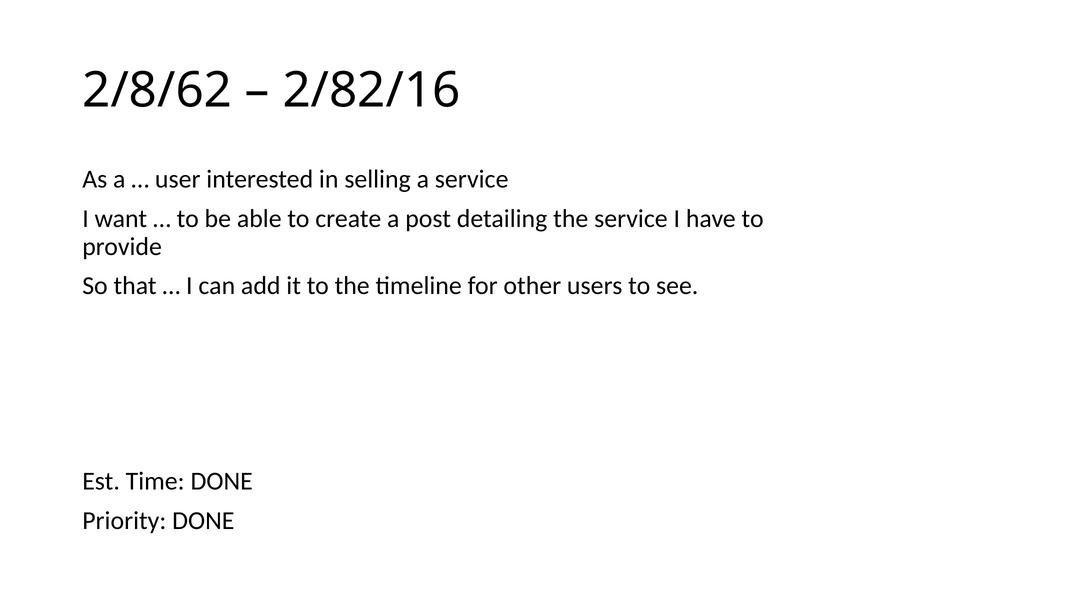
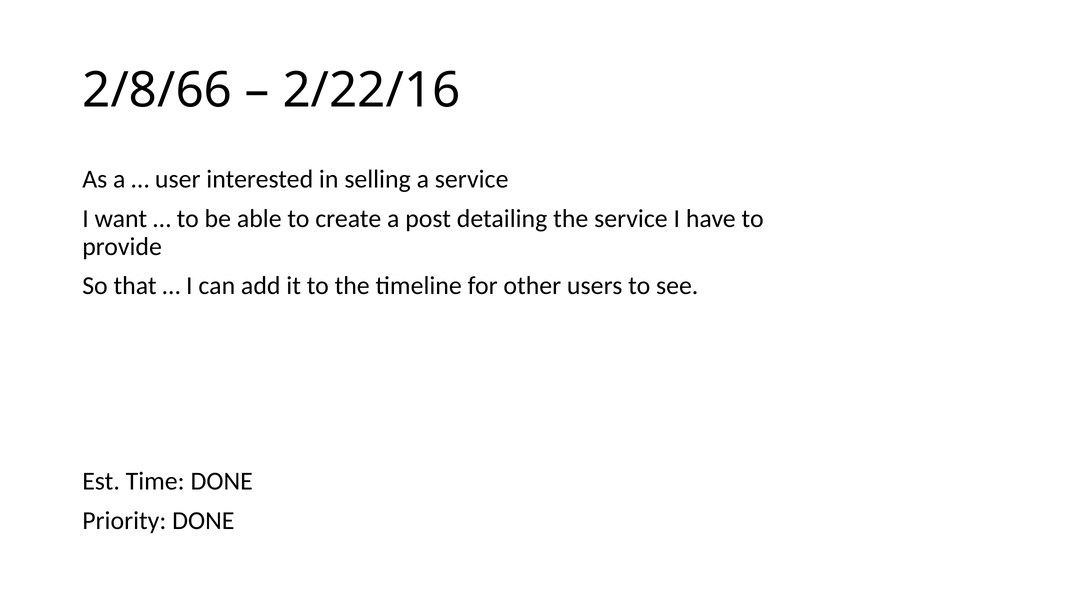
2/8/62: 2/8/62 -> 2/8/66
2/82/16: 2/82/16 -> 2/22/16
